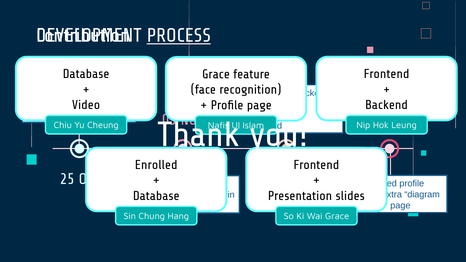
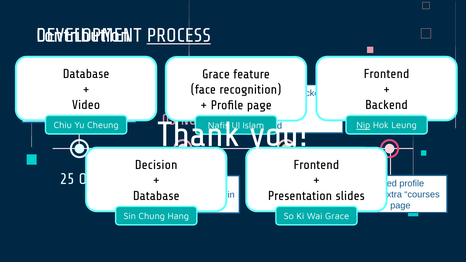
Nip underline: none -> present
Enrolled at (156, 165): Enrolled -> Decision
diagram at (422, 195): diagram -> courses
